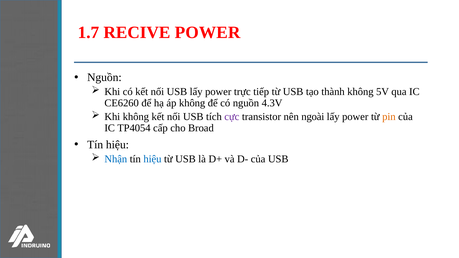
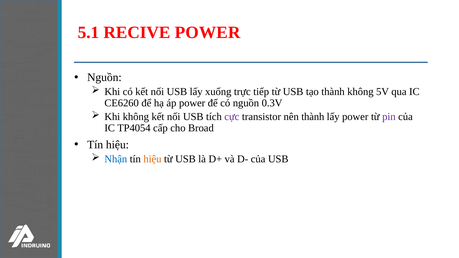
1.7: 1.7 -> 5.1
USB lấy power: power -> xuống
áp không: không -> power
4.3V: 4.3V -> 0.3V
nên ngoài: ngoài -> thành
pin colour: orange -> purple
hiệu at (152, 159) colour: blue -> orange
